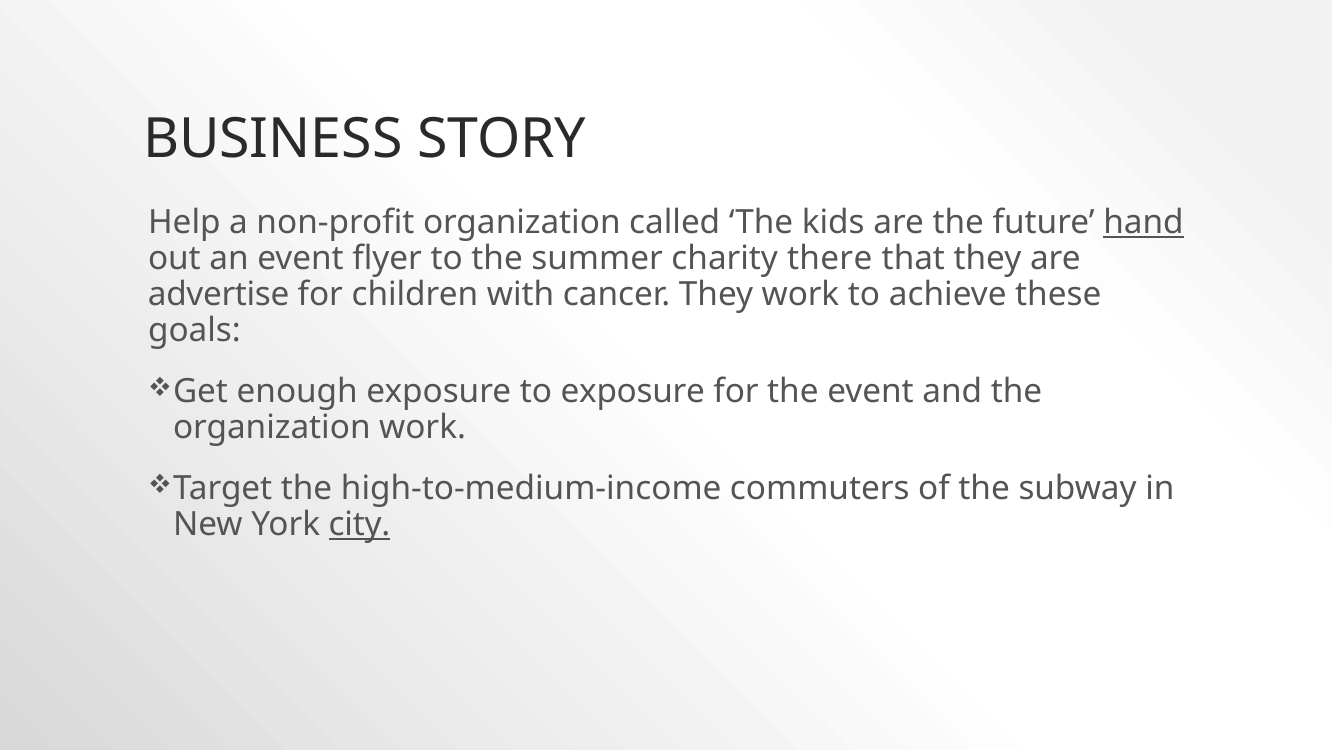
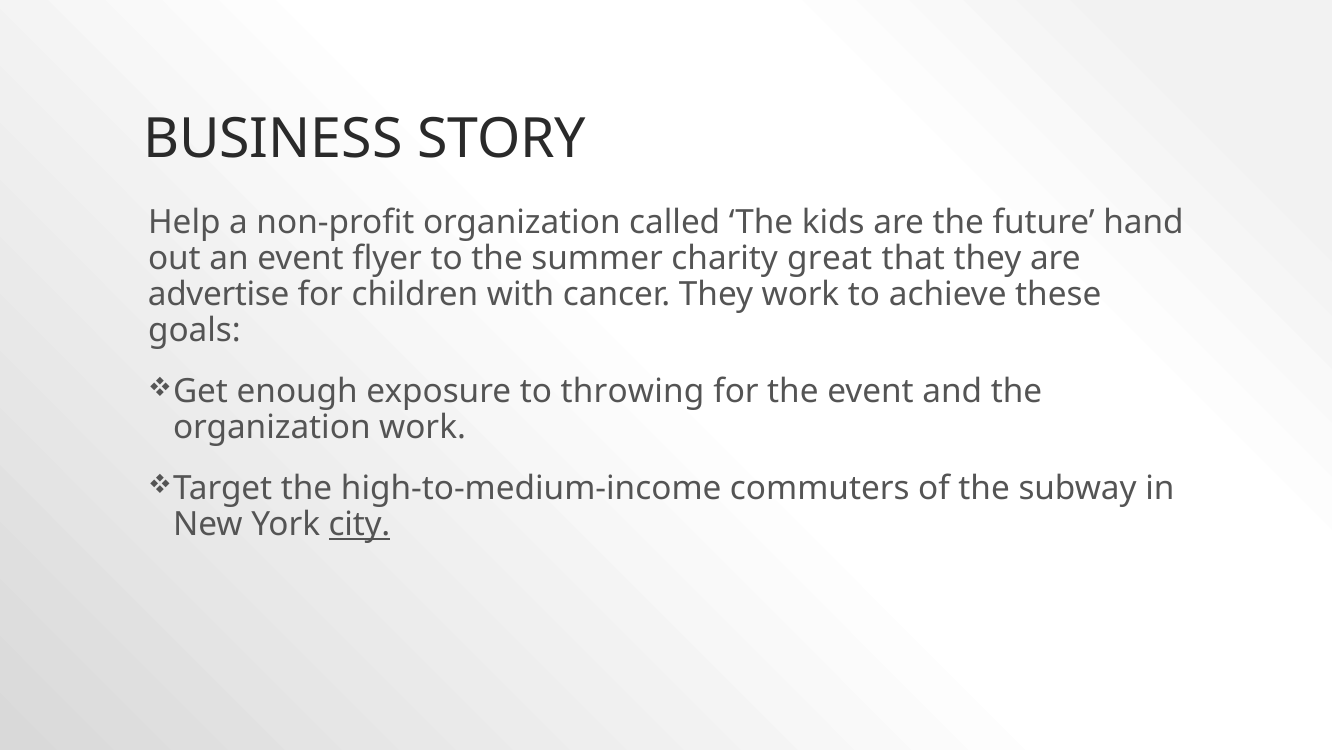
hand underline: present -> none
there: there -> great
to exposure: exposure -> throwing
